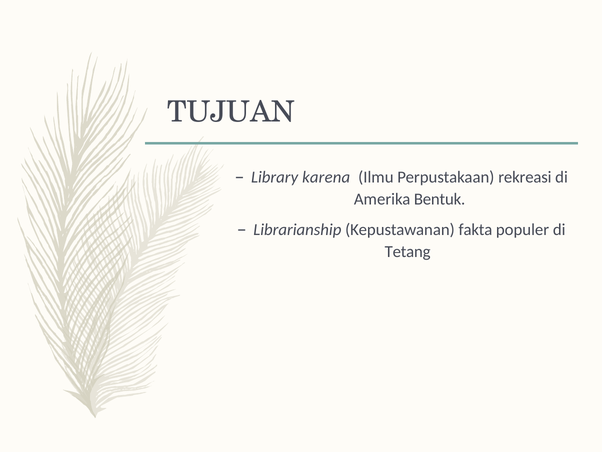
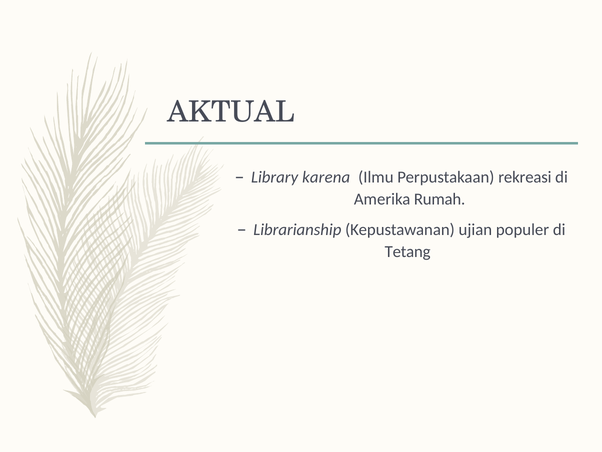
TUJUAN: TUJUAN -> AKTUAL
Bentuk: Bentuk -> Rumah
fakta: fakta -> ujian
